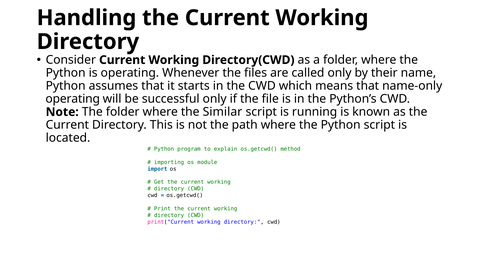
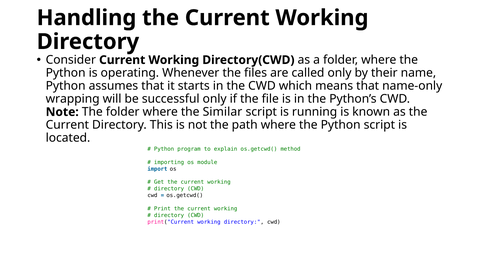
operating at (73, 99): operating -> wrapping
